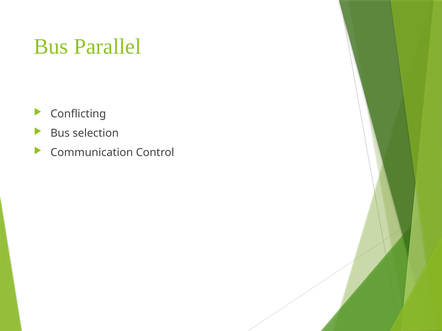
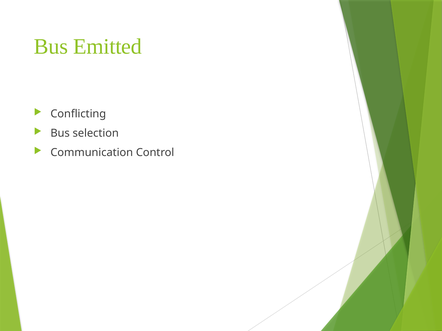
Parallel: Parallel -> Emitted
